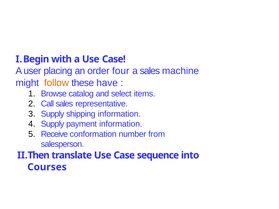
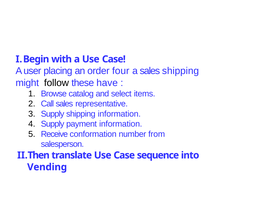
sales machine: machine -> shipping
follow colour: orange -> black
Courses: Courses -> Vending
